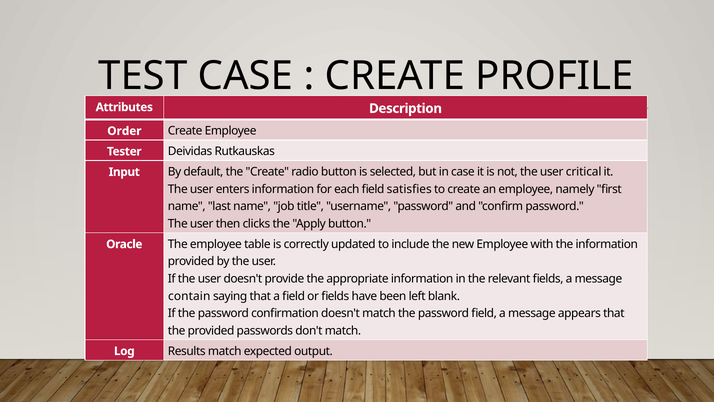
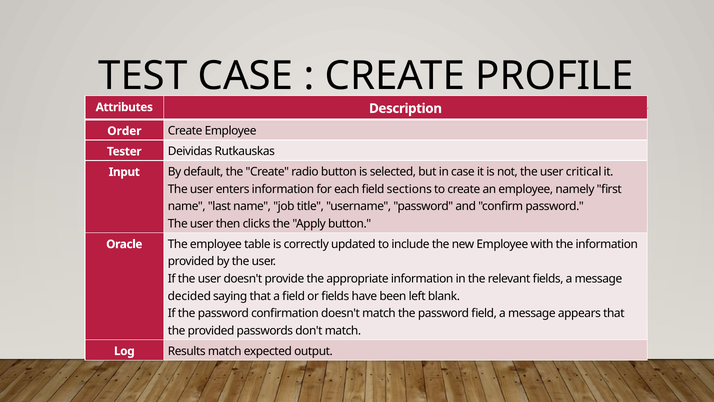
satisfies: satisfies -> sections
contain: contain -> decided
